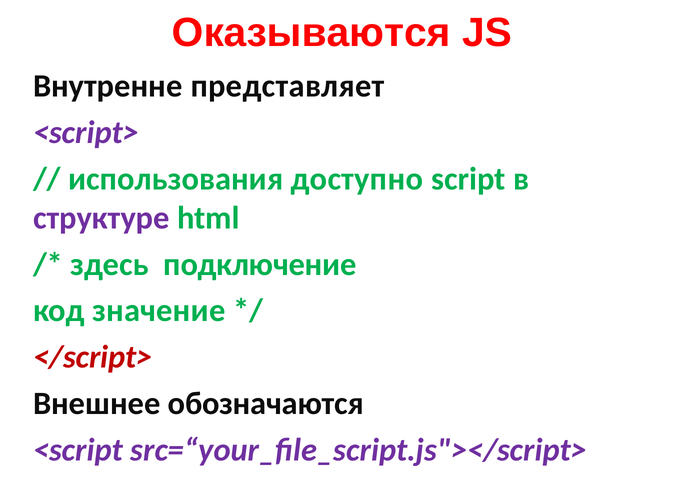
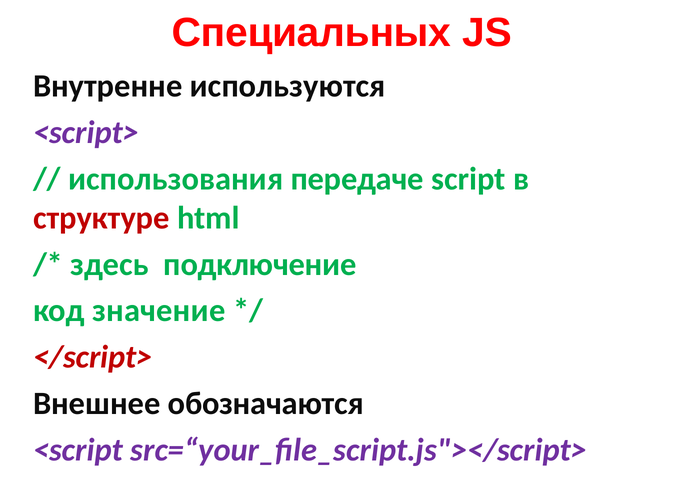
Оказываются: Оказываются -> Специальных
представляет: представляет -> используются
доступно: доступно -> передаче
структуре colour: purple -> red
